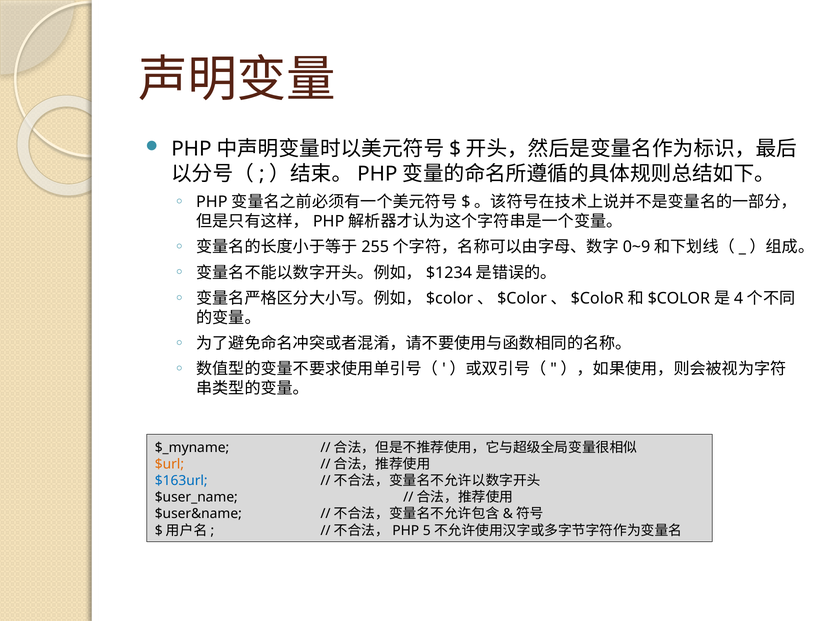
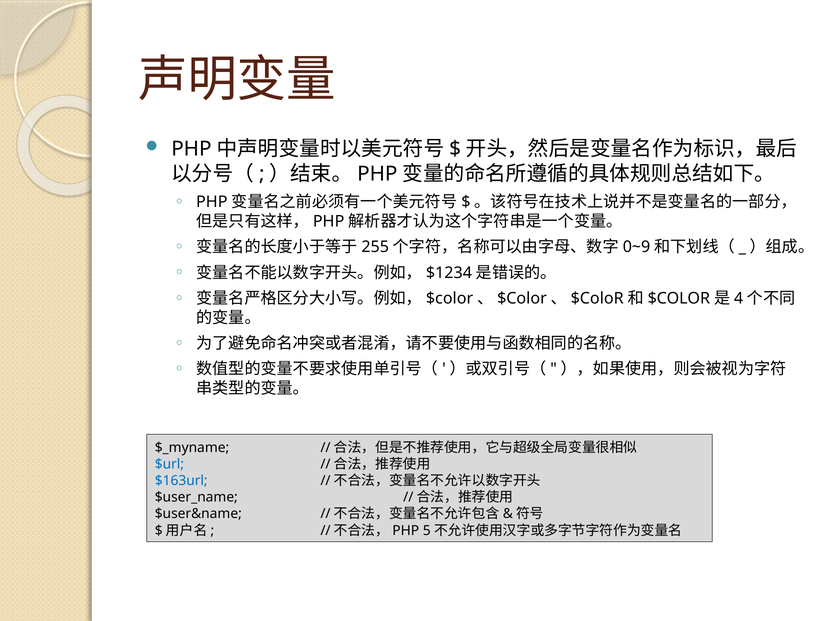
$url colour: orange -> blue
